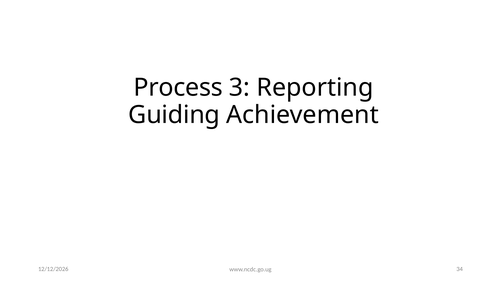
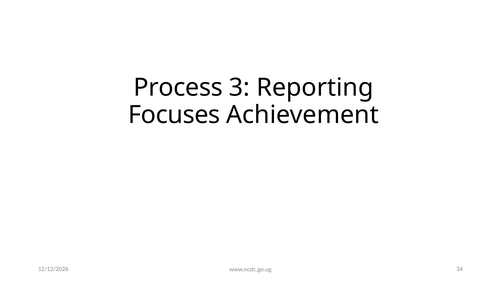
Guiding: Guiding -> Focuses
